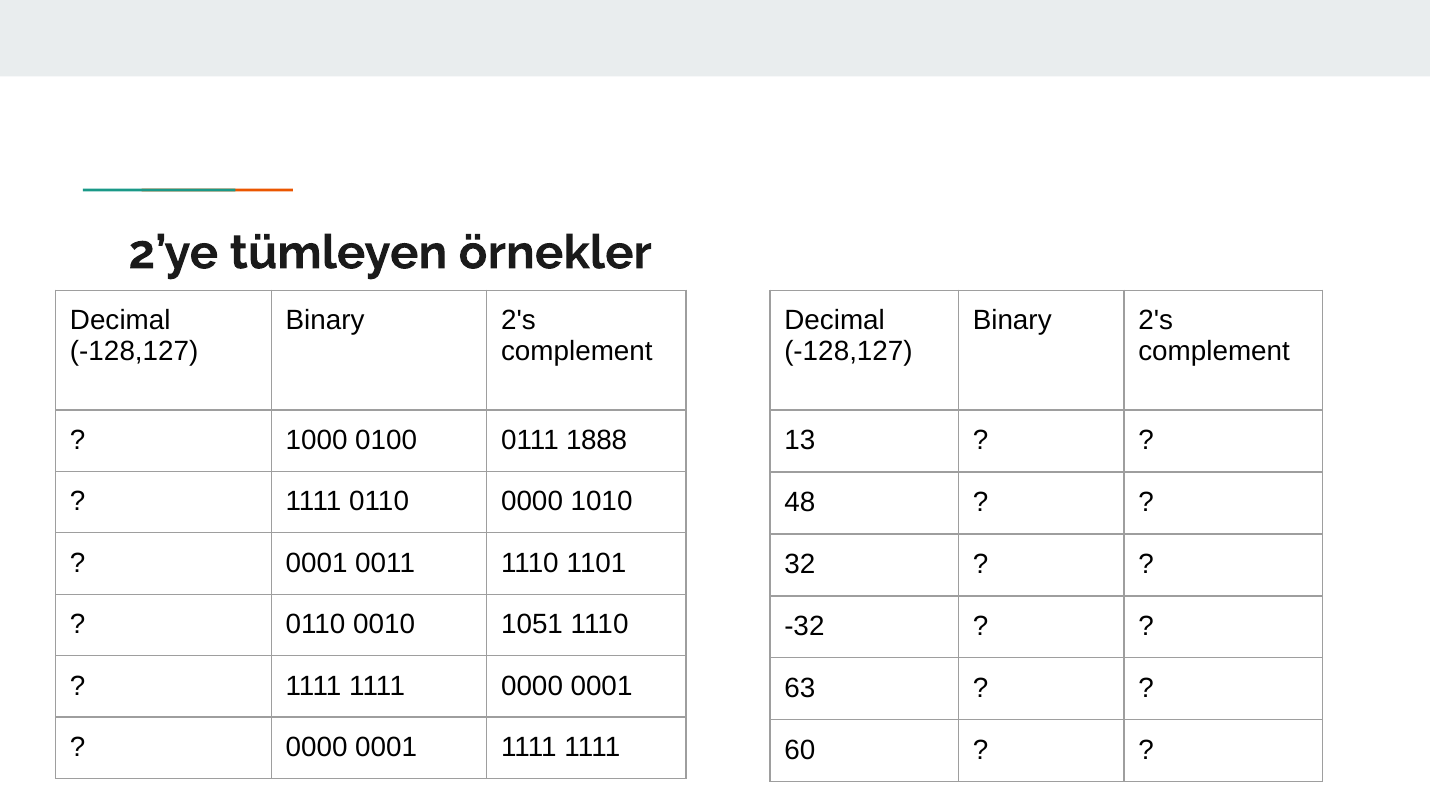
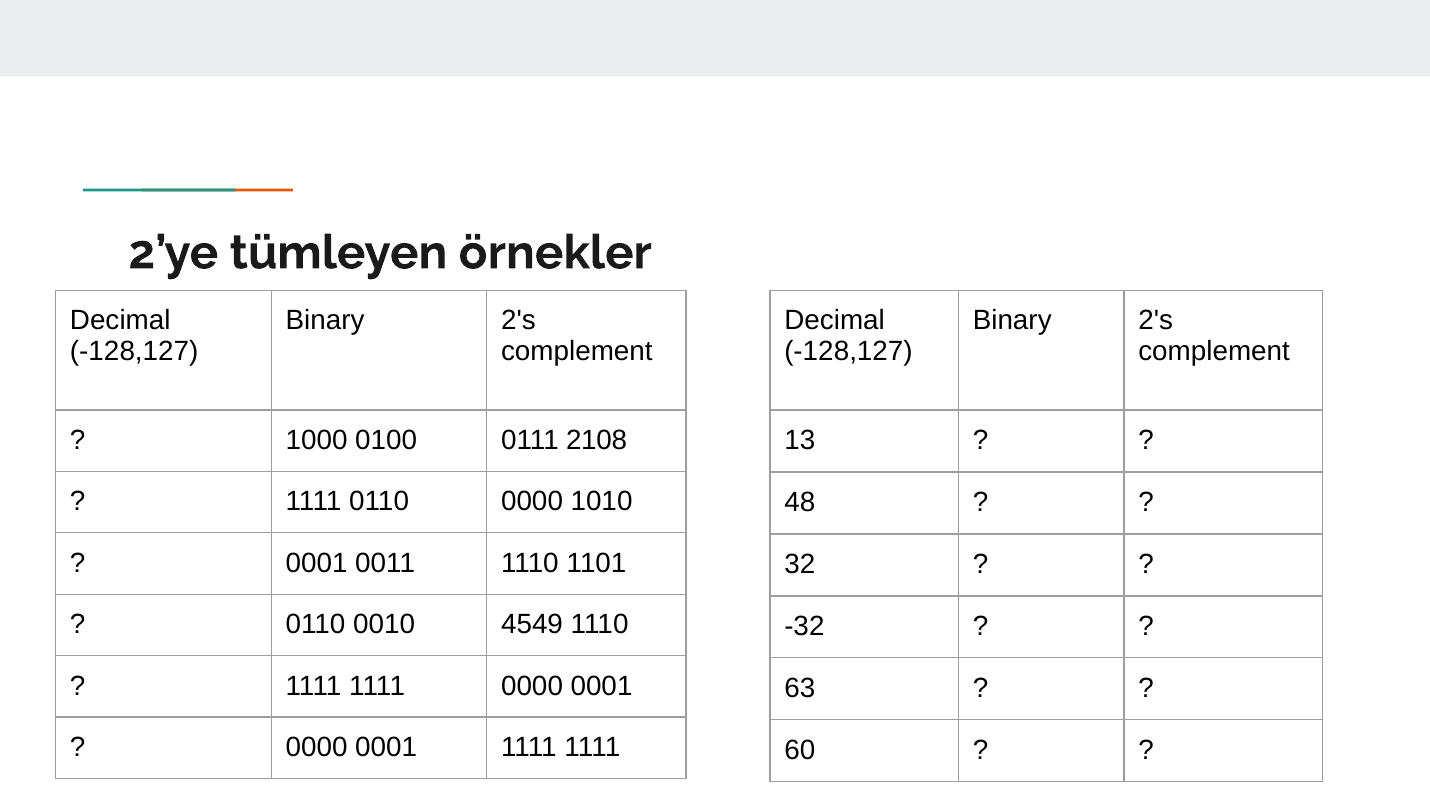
1888: 1888 -> 2108
1051: 1051 -> 4549
